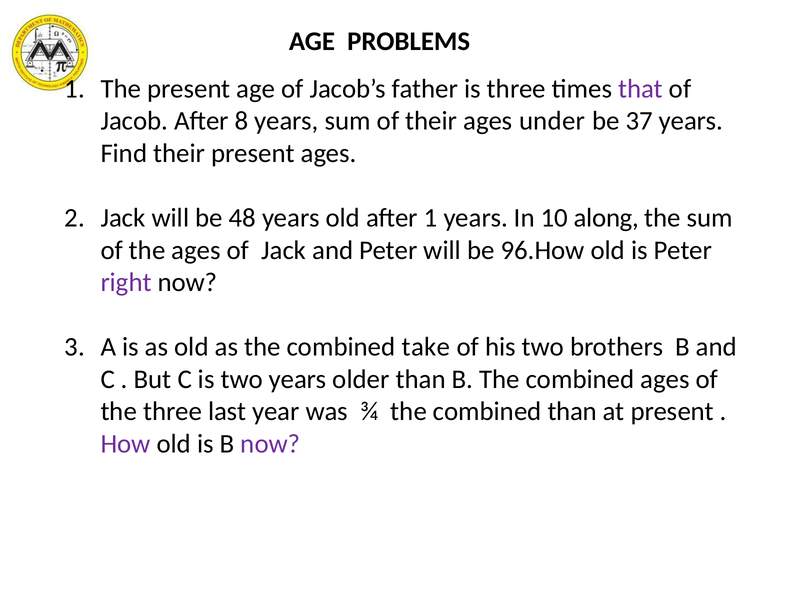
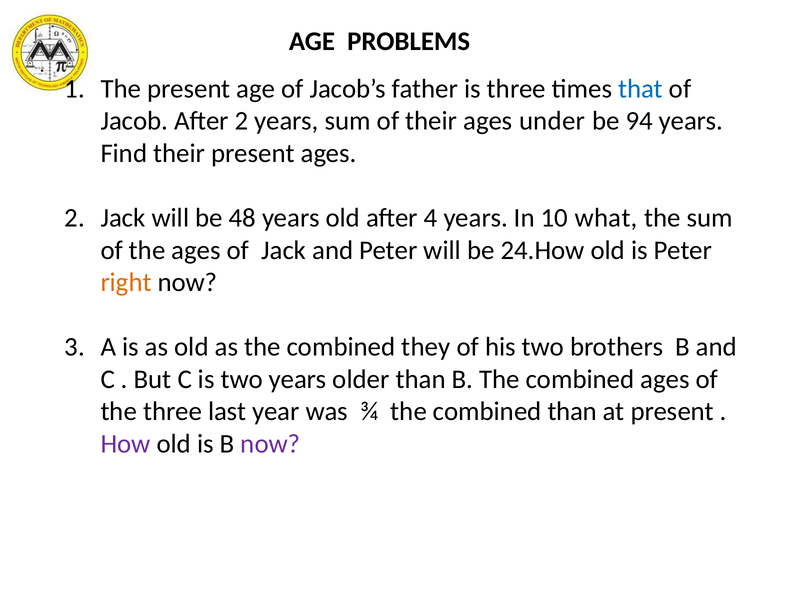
that colour: purple -> blue
After 8: 8 -> 2
37: 37 -> 94
after 1: 1 -> 4
along: along -> what
96.How: 96.How -> 24.How
right colour: purple -> orange
take: take -> they
